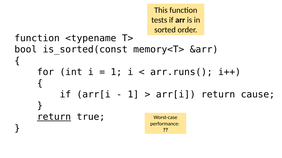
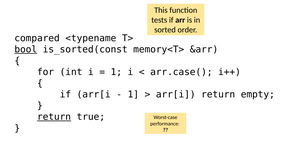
function at (37, 38): function -> compared
bool underline: none -> present
arr.runs(: arr.runs( -> arr.case(
cause: cause -> empty
